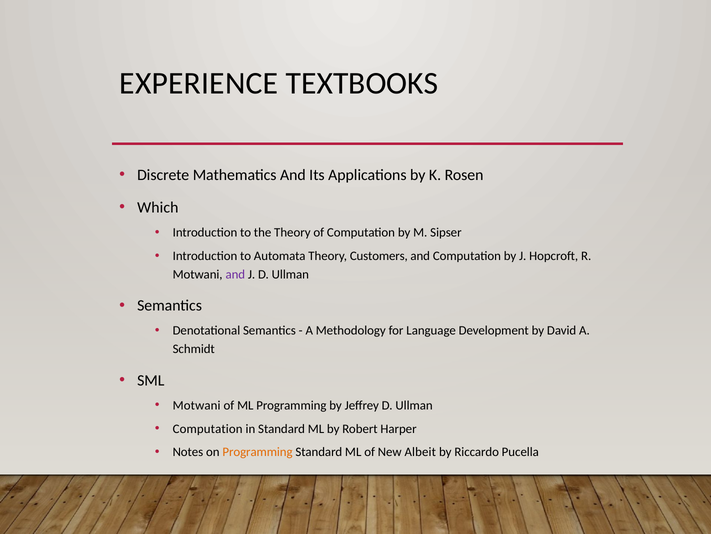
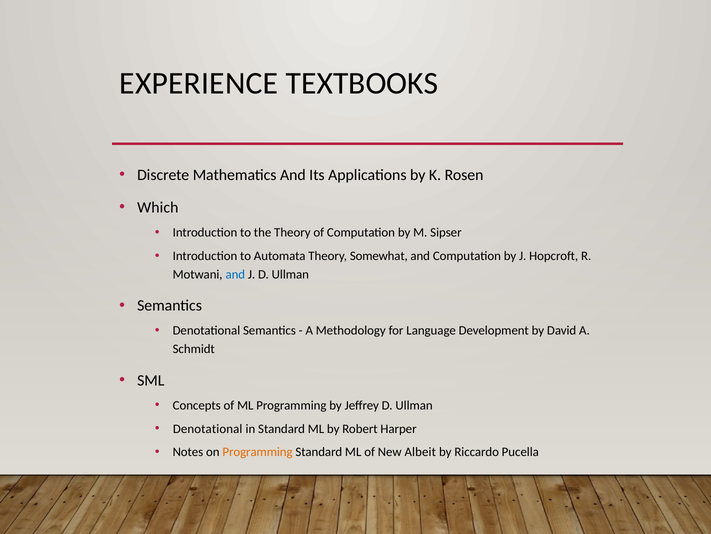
Customers: Customers -> Somewhat
and at (235, 274) colour: purple -> blue
Motwani at (197, 405): Motwani -> Concepts
Computation at (208, 428): Computation -> Denotational
